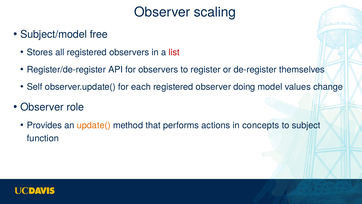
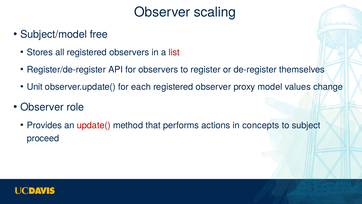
Self: Self -> Unit
doing: doing -> proxy
update( colour: orange -> red
function: function -> proceed
